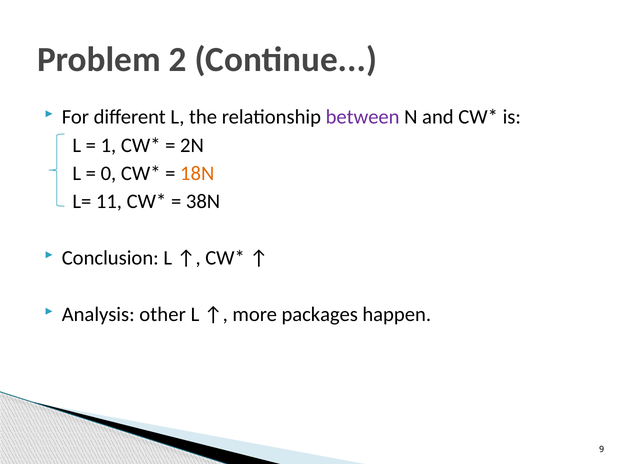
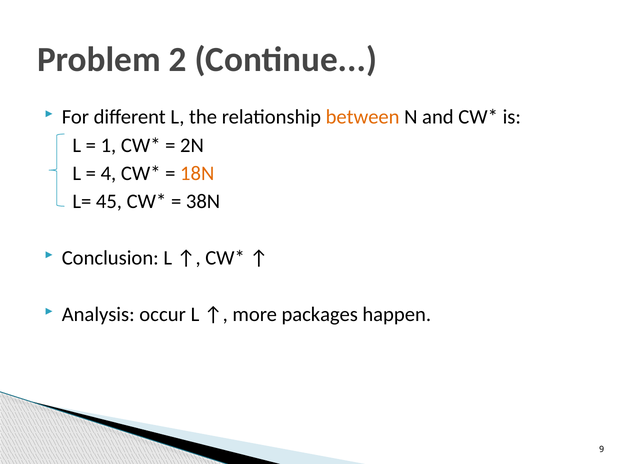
between colour: purple -> orange
0: 0 -> 4
11: 11 -> 45
other: other -> occur
